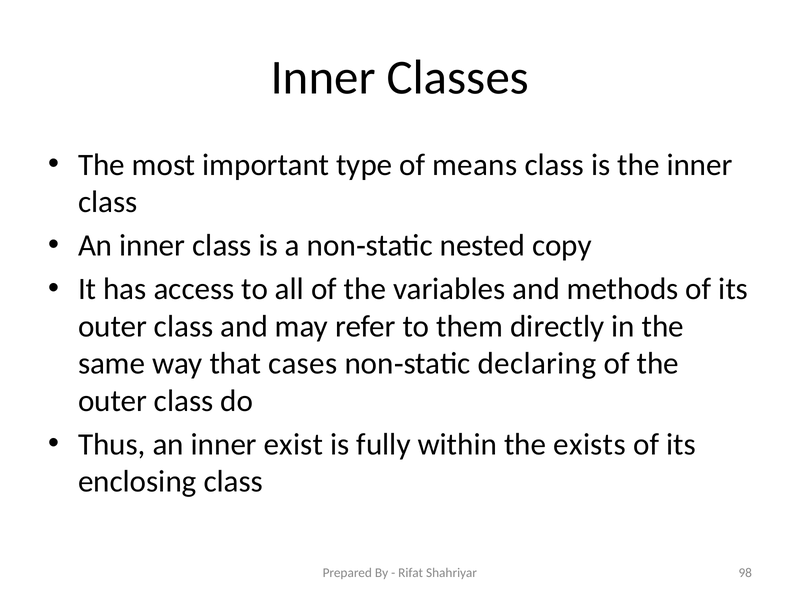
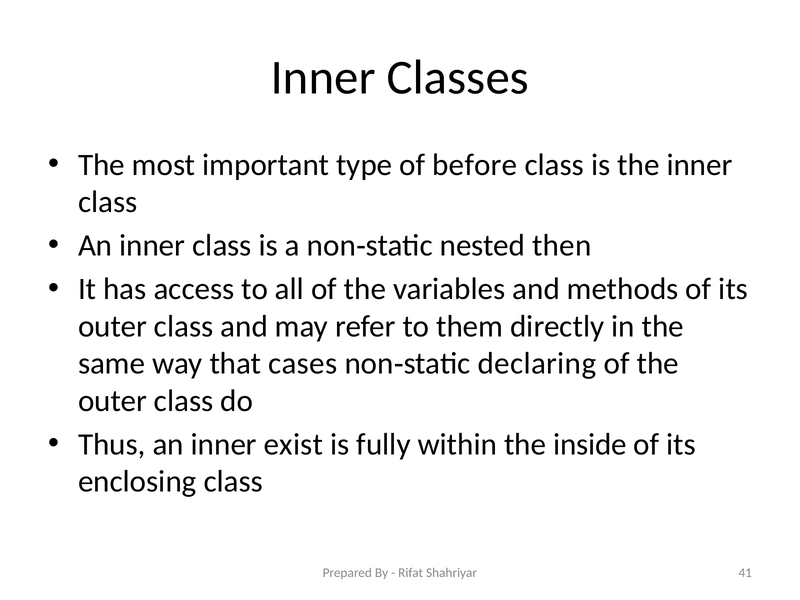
means: means -> before
copy: copy -> then
exists: exists -> inside
98: 98 -> 41
